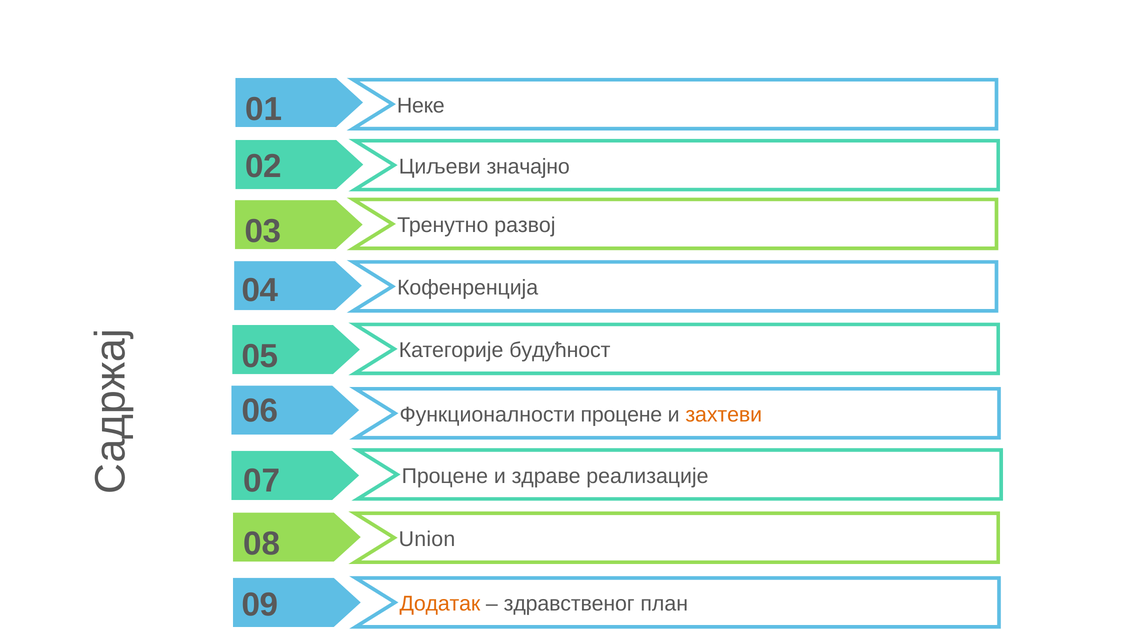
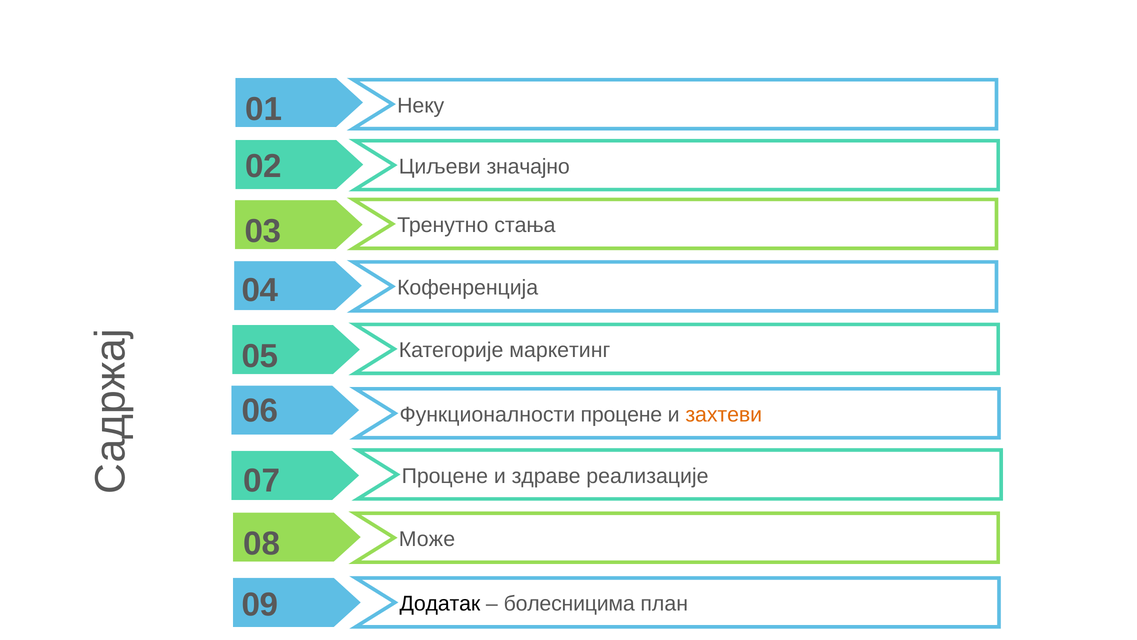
Неке: Неке -> Неку
развој: развој -> стања
будућност: будућност -> маркетинг
Union: Union -> Може
Додатак colour: orange -> black
здравственог: здравственог -> болесницима
